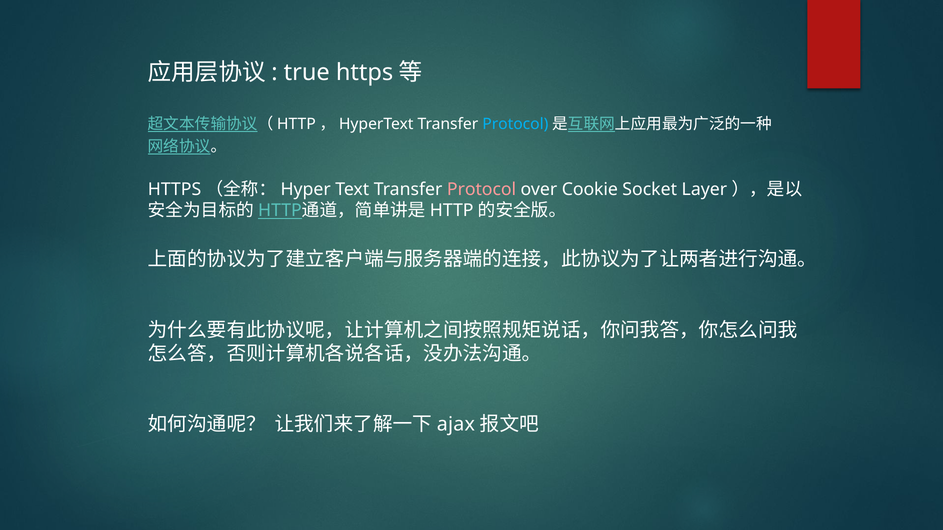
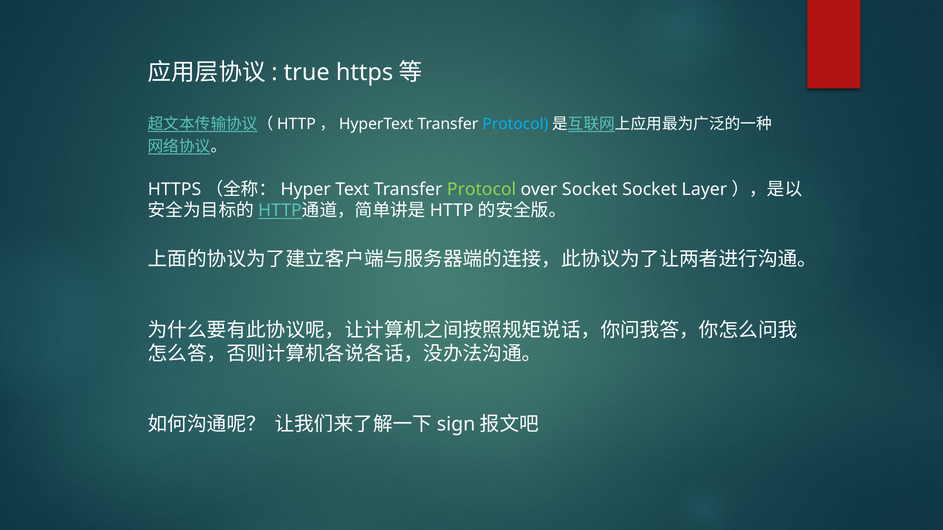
Protocol at (482, 189) colour: pink -> light green
over Cookie: Cookie -> Socket
ajax: ajax -> sign
